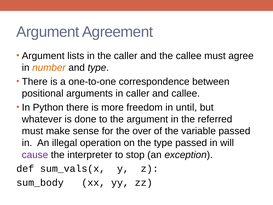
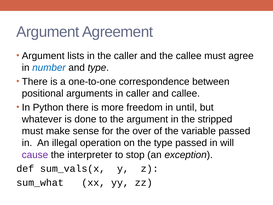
number colour: orange -> blue
referred: referred -> stripped
sum_body: sum_body -> sum_what
